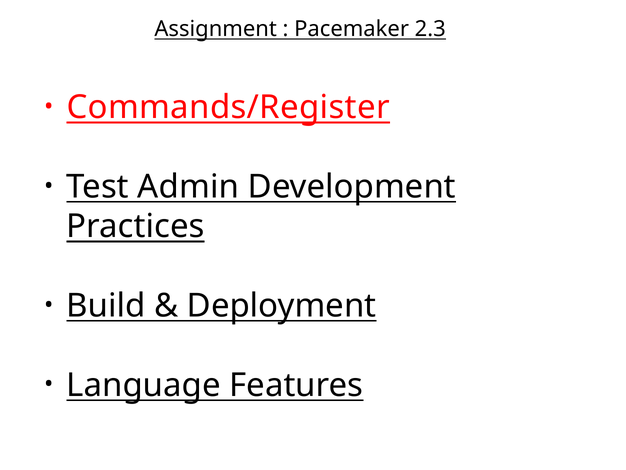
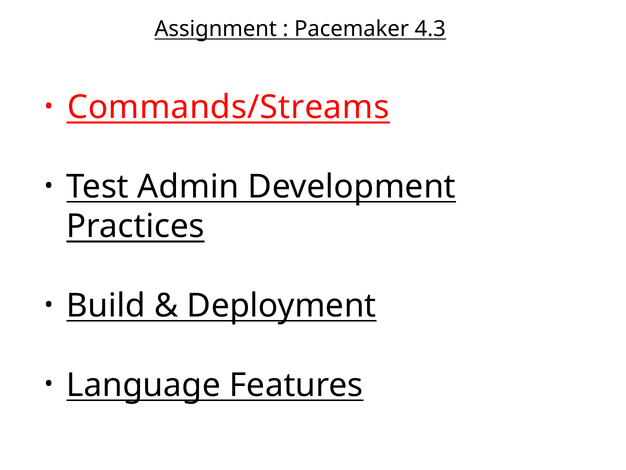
2.3: 2.3 -> 4.3
Commands/Register: Commands/Register -> Commands/Streams
